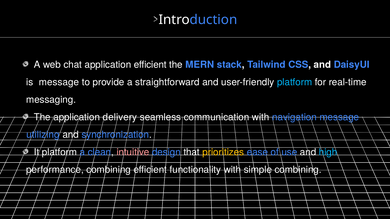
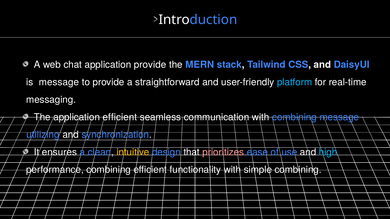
application efficient: efficient -> provide
application delivery: delivery -> efficient
with navigation: navigation -> combining
It platform: platform -> ensures
intuitive colour: pink -> yellow
prioritizes colour: yellow -> pink
